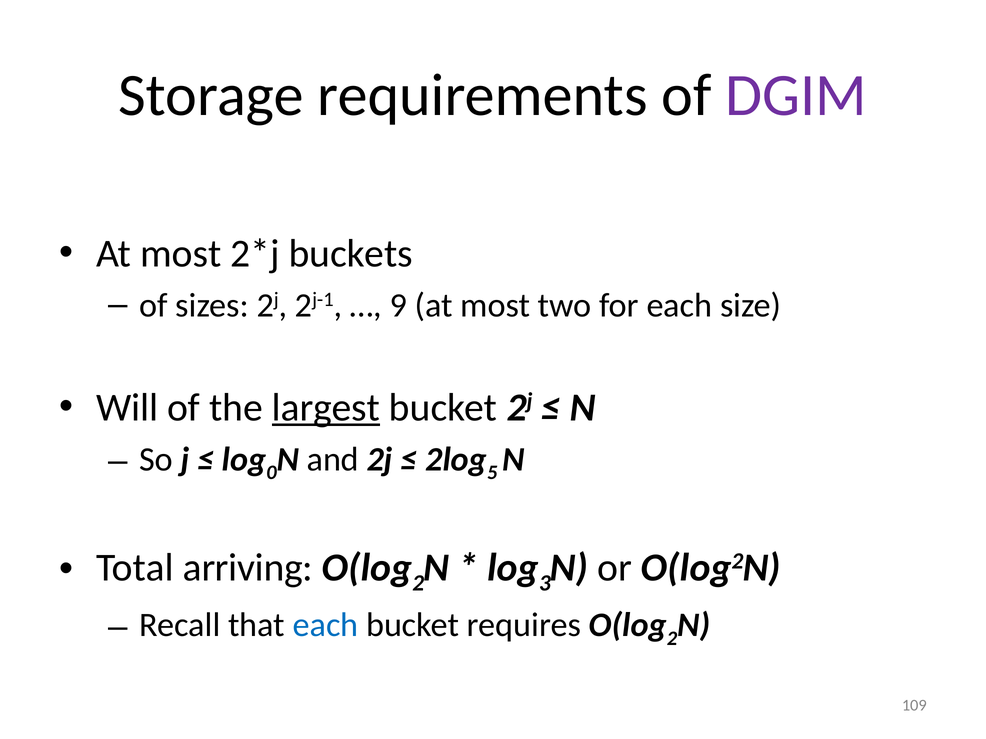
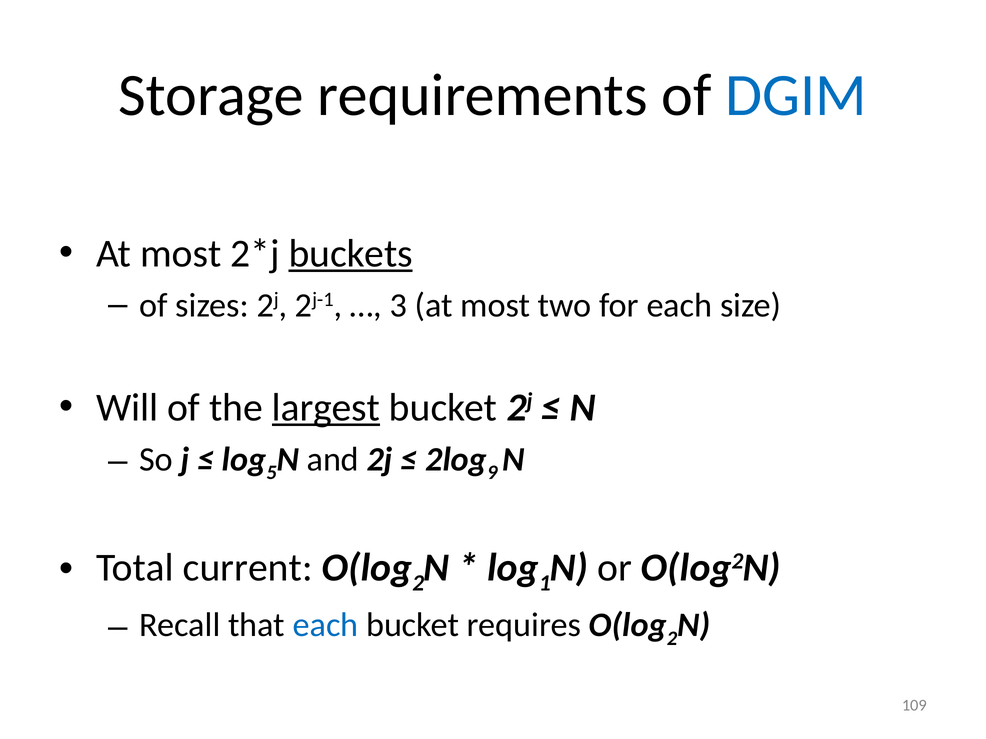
DGIM colour: purple -> blue
buckets underline: none -> present
9: 9 -> 3
0: 0 -> 5
5: 5 -> 9
arriving: arriving -> current
3: 3 -> 1
